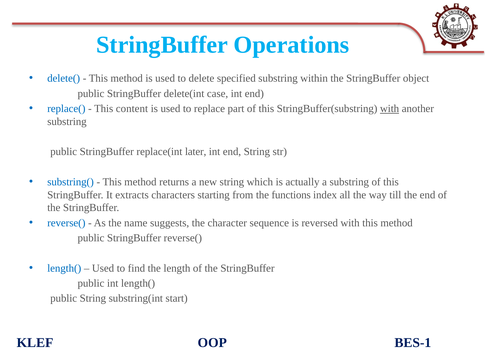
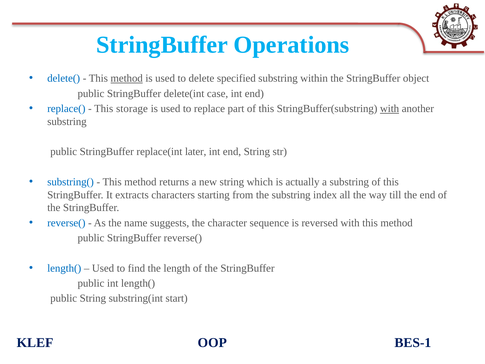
method at (127, 78) underline: none -> present
content: content -> storage
the functions: functions -> substring
